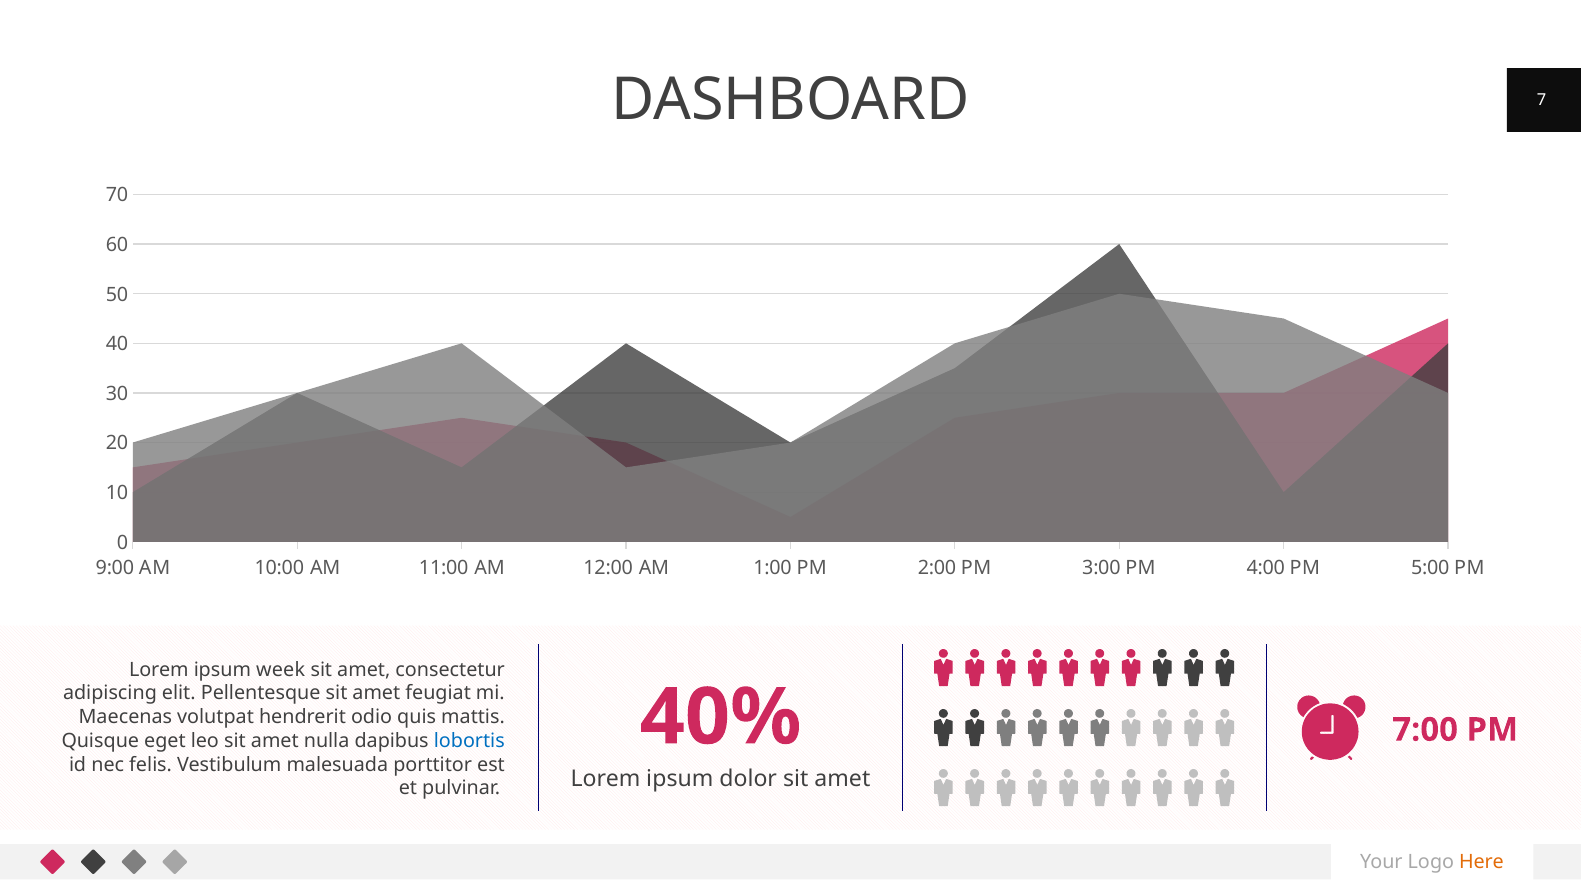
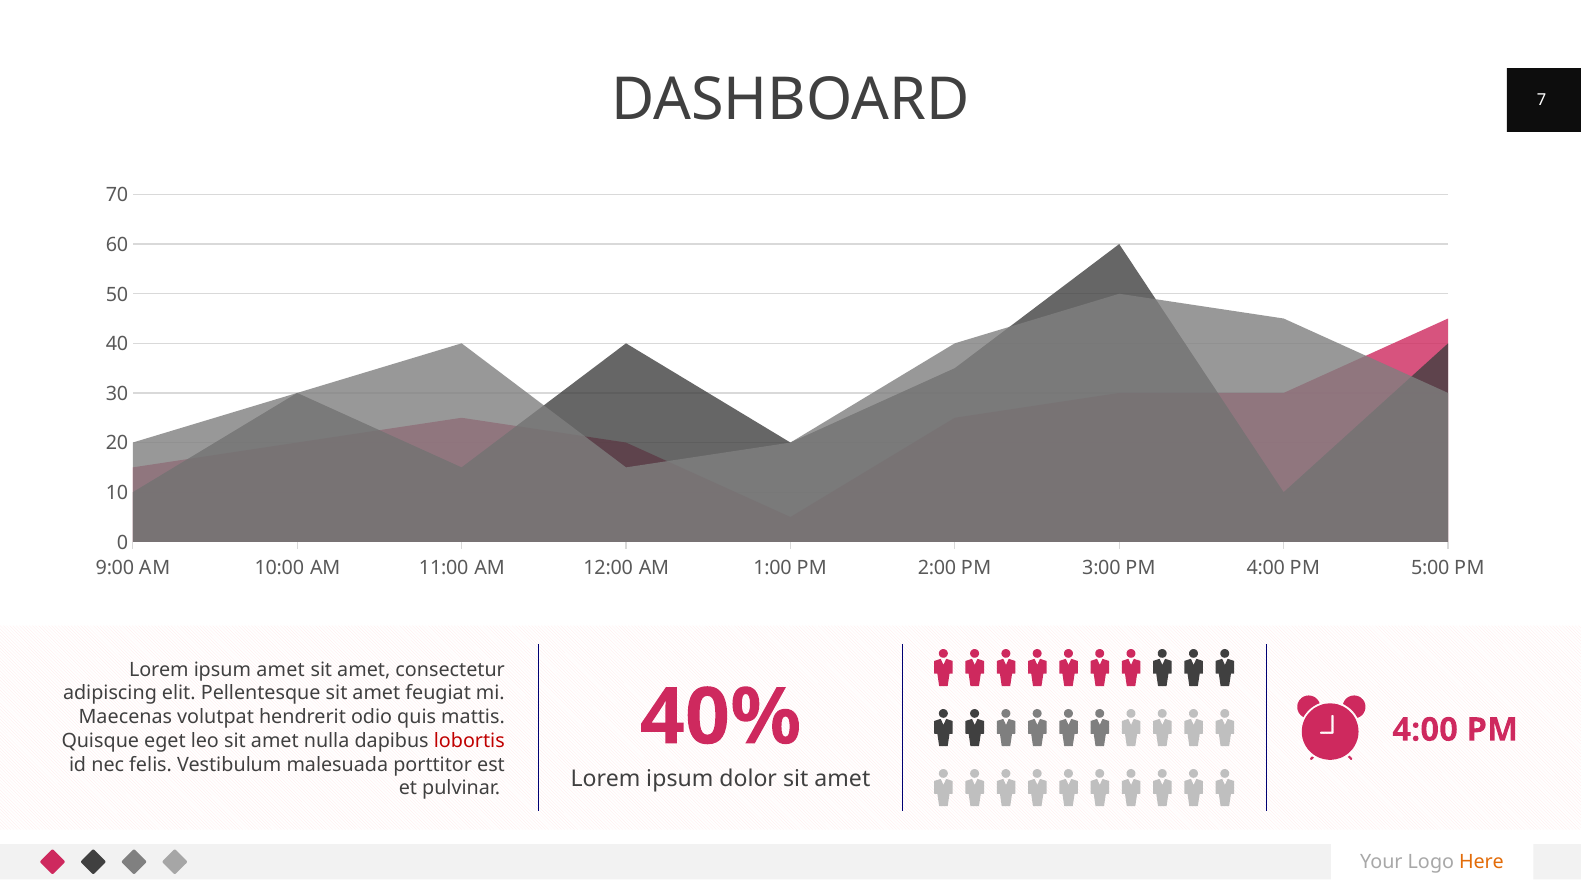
ipsum week: week -> amet
7:00 at (1425, 730): 7:00 -> 4:00
lobortis colour: blue -> red
